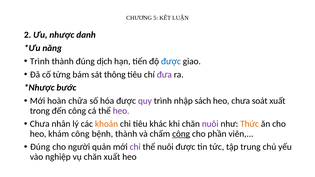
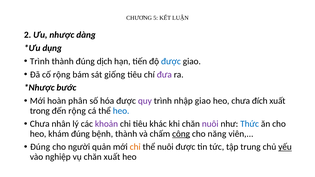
danh: danh -> dàng
năng: năng -> dụng
cố từng: từng -> rộng
thông: thông -> giống
chữa: chữa -> phân
nhập sách: sách -> giao
soát: soát -> đích
đến công: công -> rộng
heo at (121, 111) colour: purple -> blue
khoản colour: orange -> purple
Thức colour: orange -> blue
khám công: công -> đúng
phần: phần -> năng
chỉ colour: purple -> orange
yếu underline: none -> present
